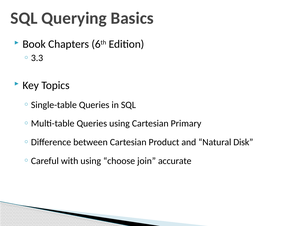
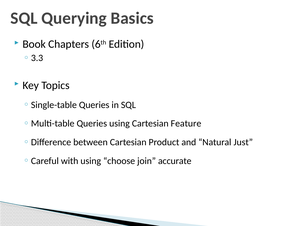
Primary: Primary -> Feature
Disk: Disk -> Just
